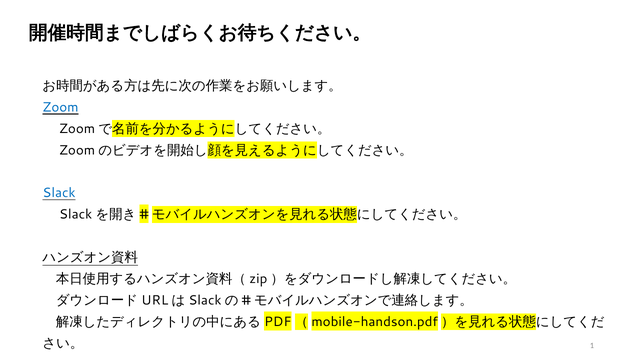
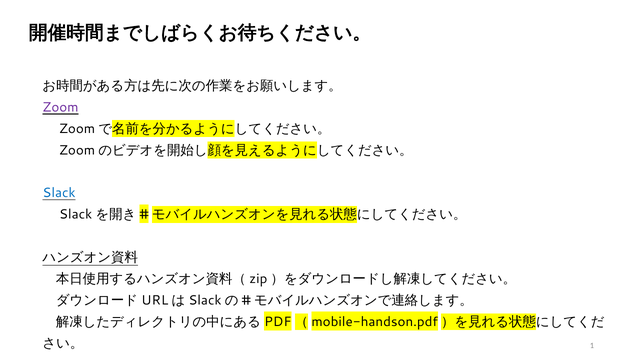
Zoom colour: blue -> purple
